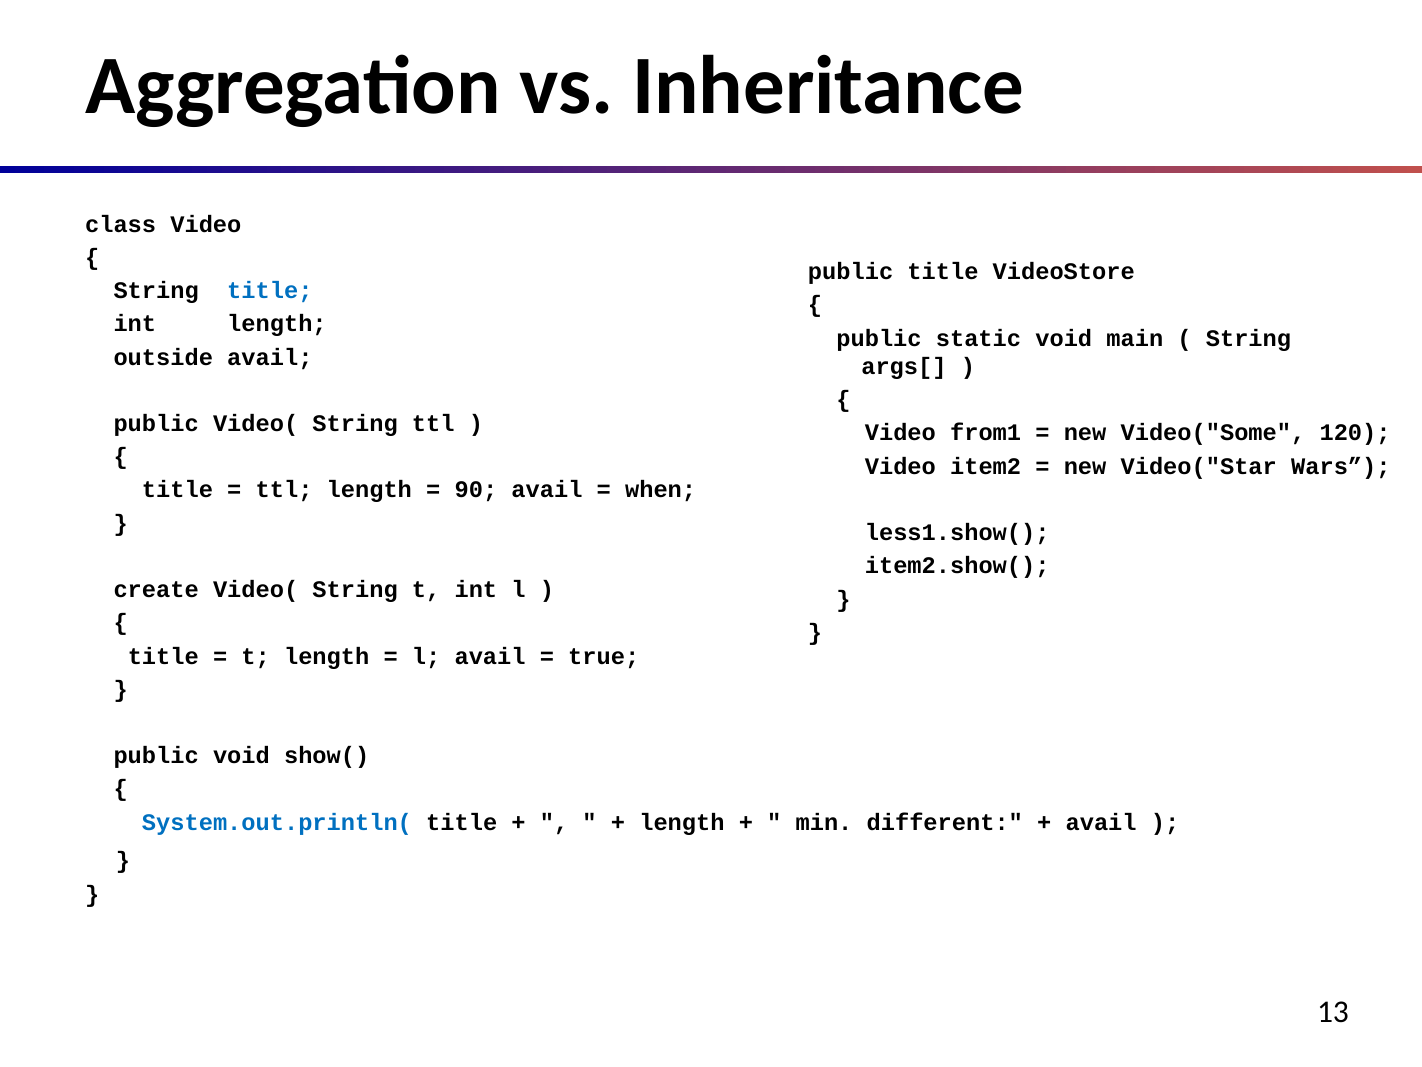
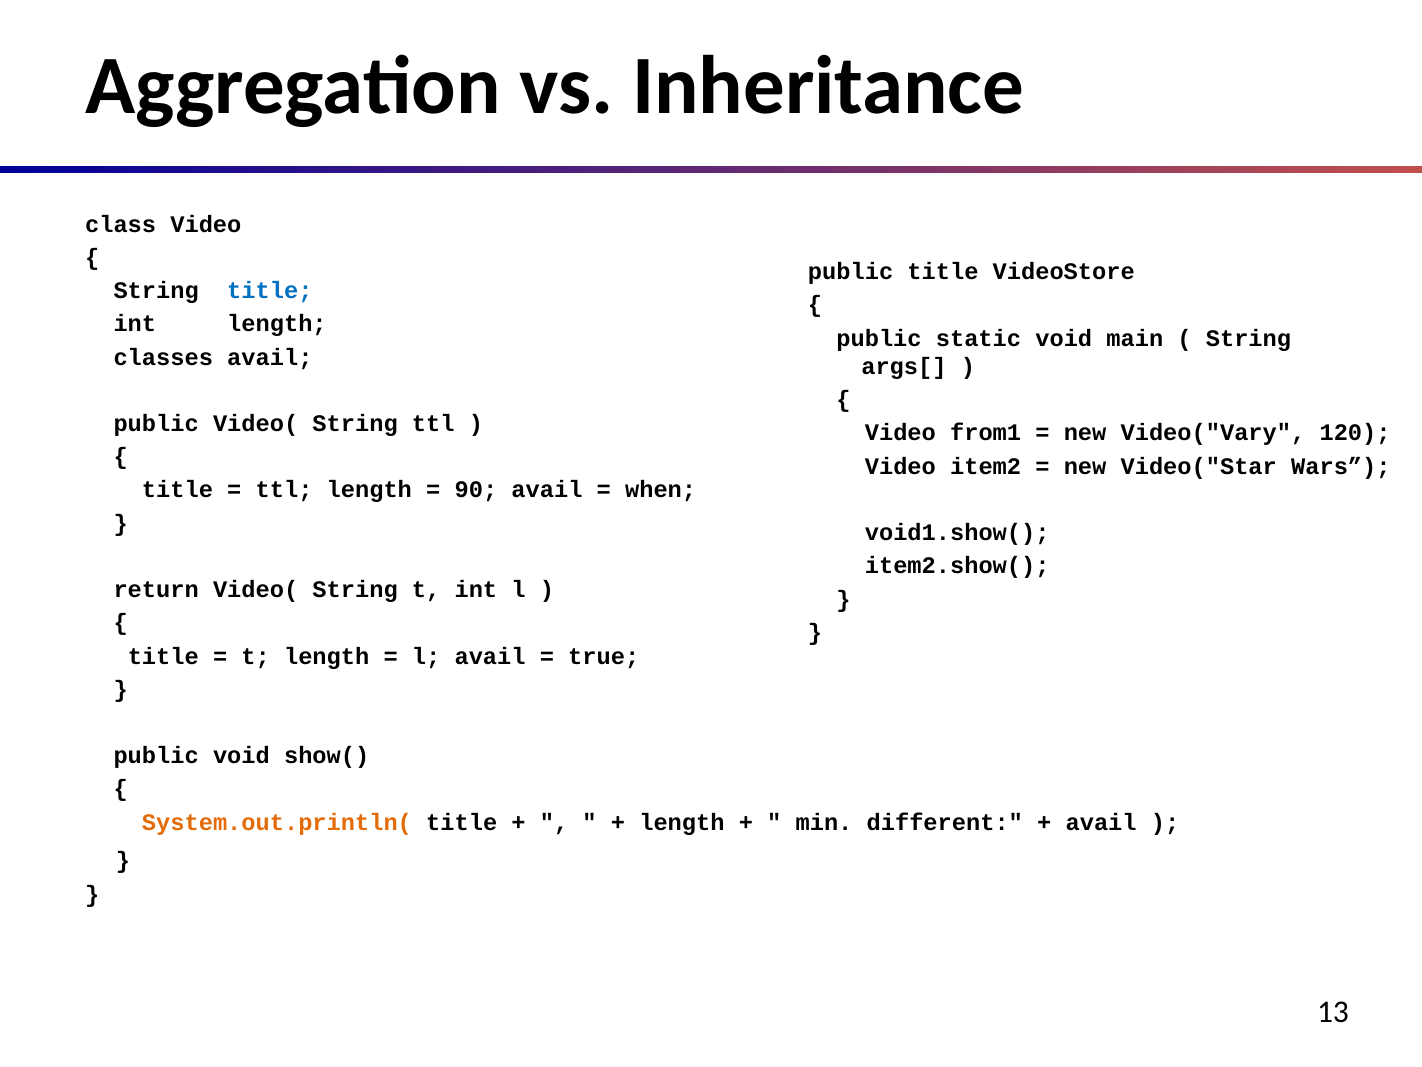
outside: outside -> classes
Video("Some: Video("Some -> Video("Vary
less1.show(: less1.show( -> void1.show(
create: create -> return
System.out.println( colour: blue -> orange
